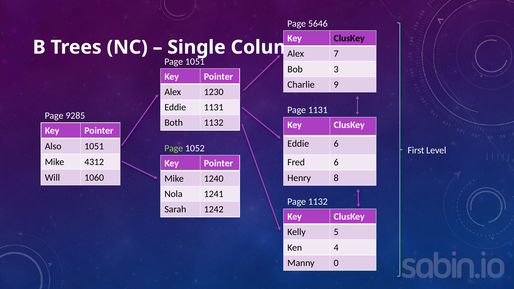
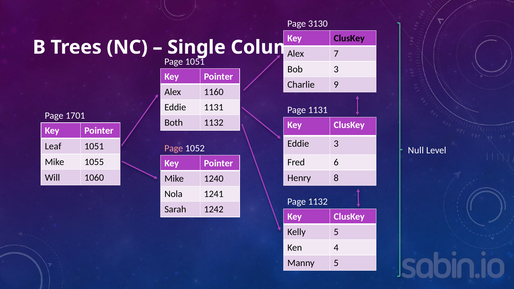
5646: 5646 -> 3130
1230: 1230 -> 1160
9285: 9285 -> 1701
Eddie 6: 6 -> 3
Also: Also -> Leaf
Page at (174, 148) colour: light green -> pink
First: First -> Null
4312: 4312 -> 1055
Manny 0: 0 -> 5
